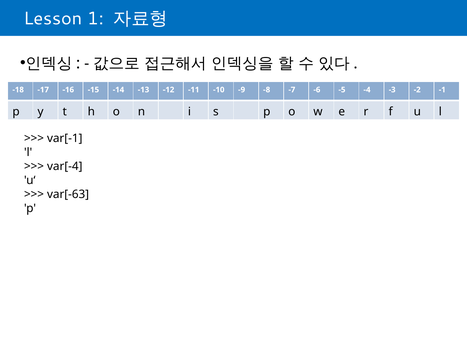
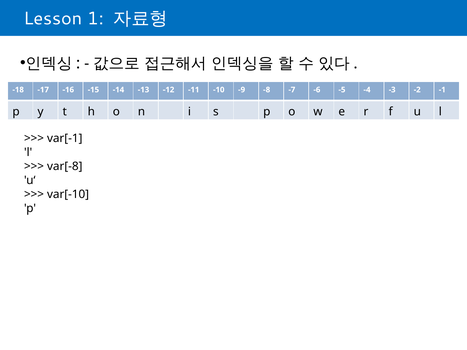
var[-4: var[-4 -> var[-8
var[-63: var[-63 -> var[-10
